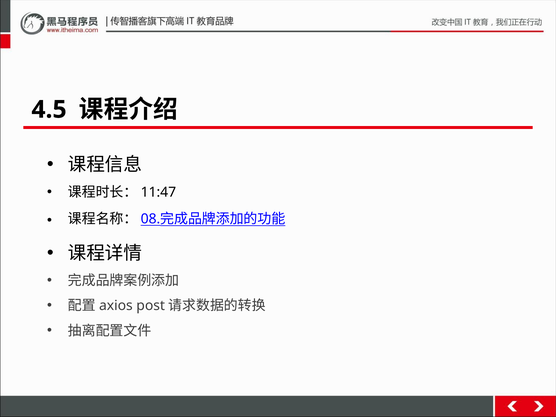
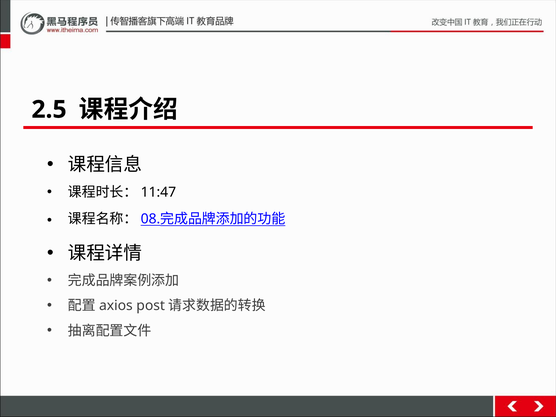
4.5: 4.5 -> 2.5
